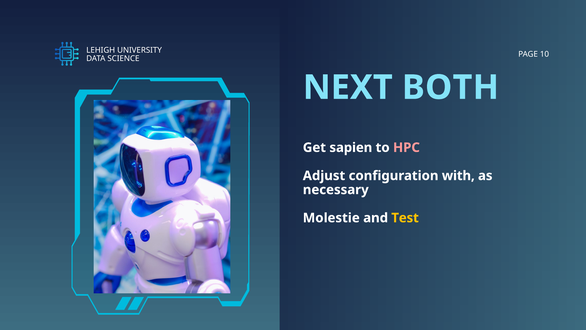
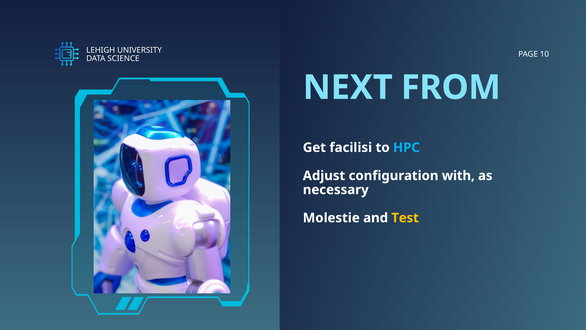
BOTH: BOTH -> FROM
sapien: sapien -> facilisi
HPC colour: pink -> light blue
